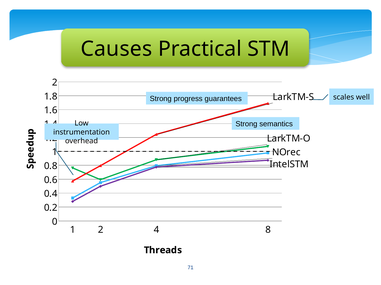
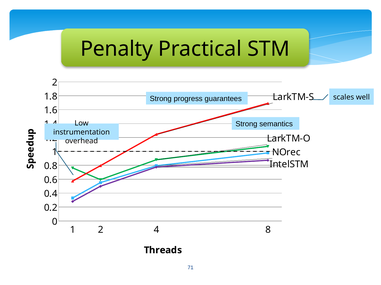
Causes: Causes -> Penalty
